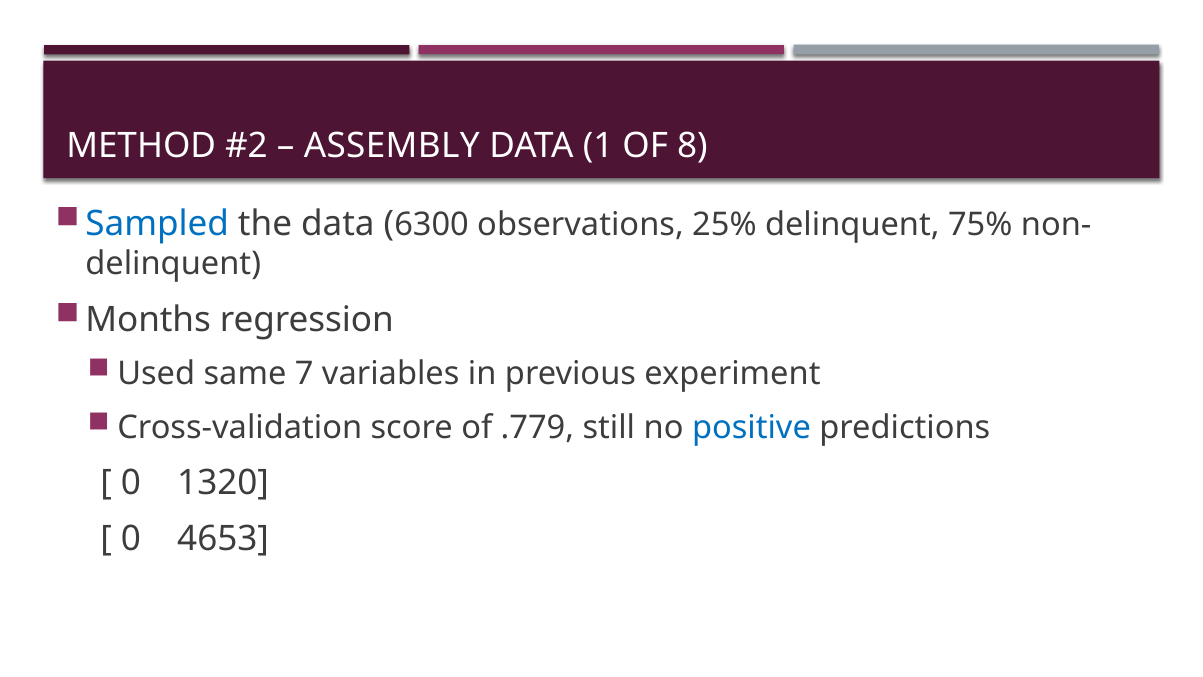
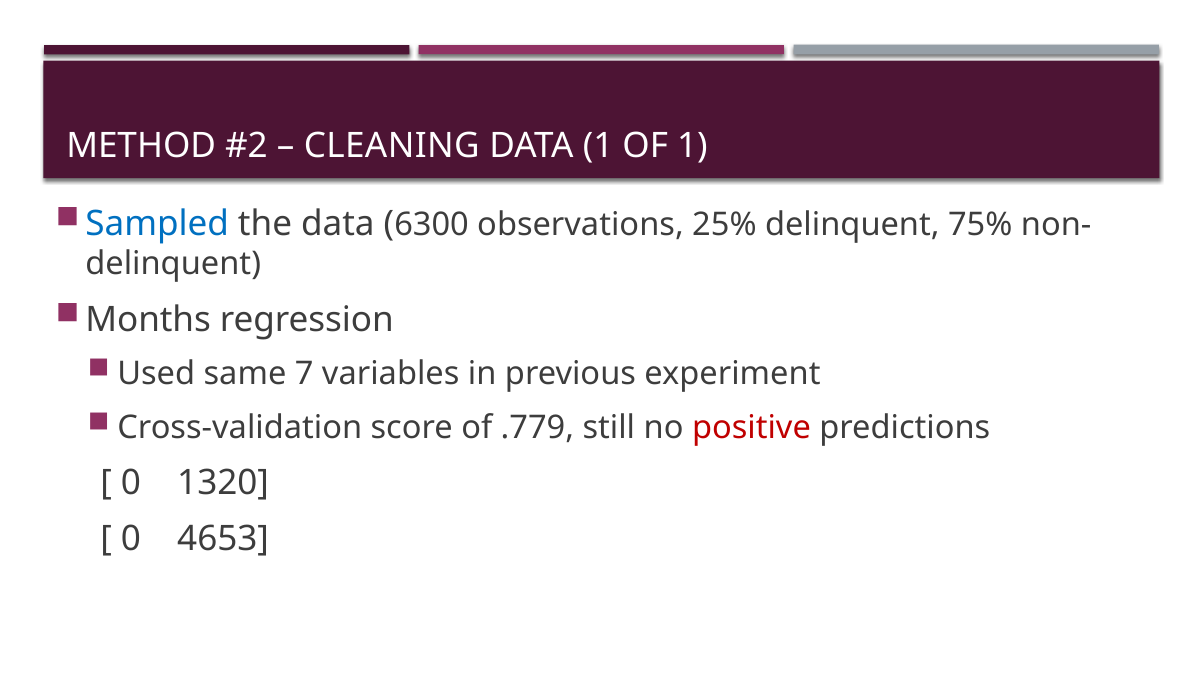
ASSEMBLY: ASSEMBLY -> CLEANING
OF 8: 8 -> 1
positive colour: blue -> red
